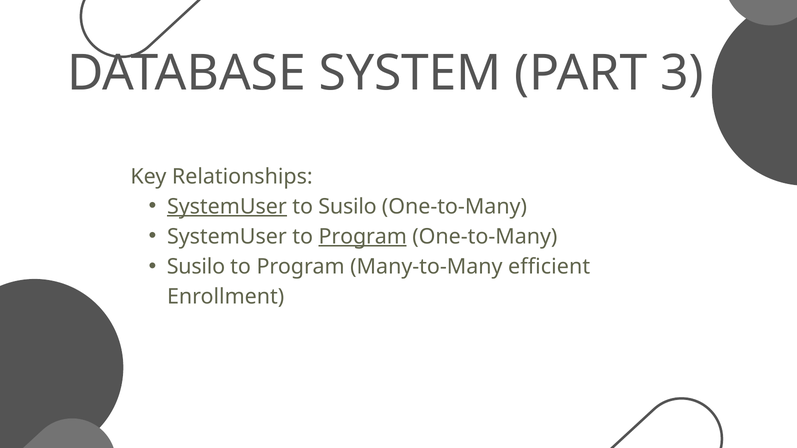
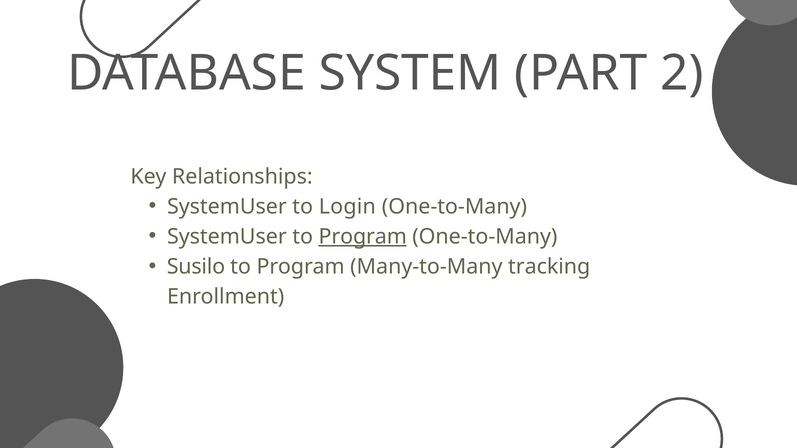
3: 3 -> 2
SystemUser at (227, 207) underline: present -> none
to Susilo: Susilo -> Login
efficient: efficient -> tracking
